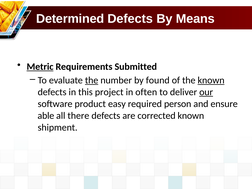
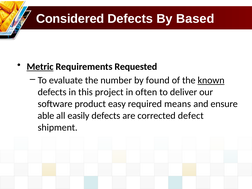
Determined: Determined -> Considered
Means: Means -> Based
Submitted: Submitted -> Requested
the at (92, 80) underline: present -> none
our underline: present -> none
person: person -> means
there: there -> easily
corrected known: known -> defect
